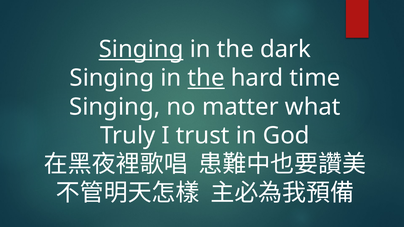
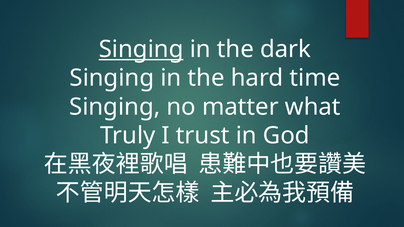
the at (206, 78) underline: present -> none
